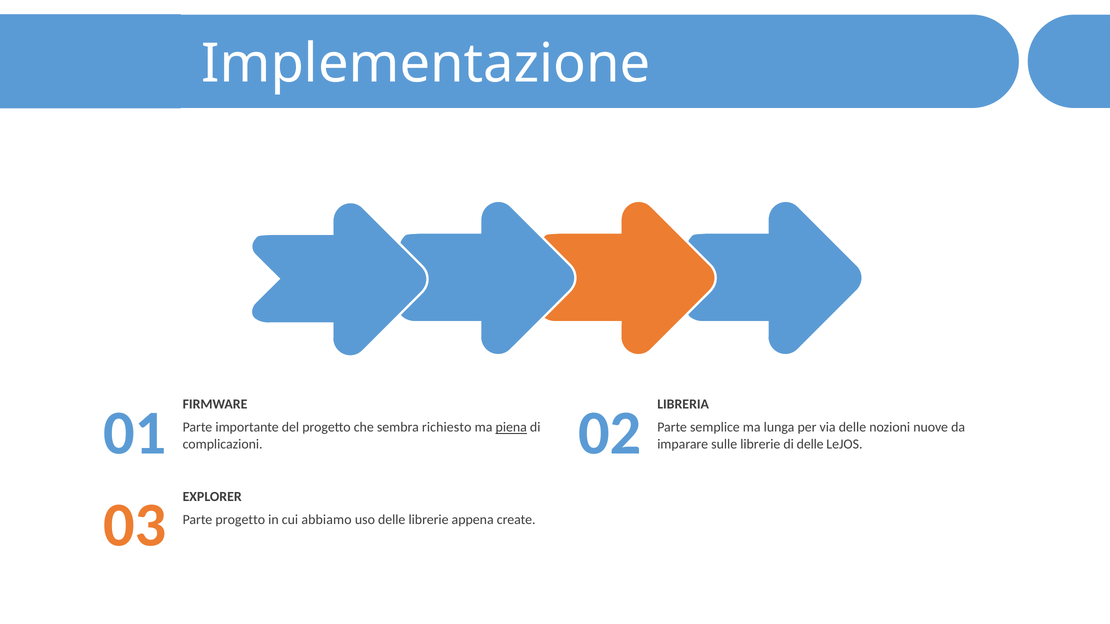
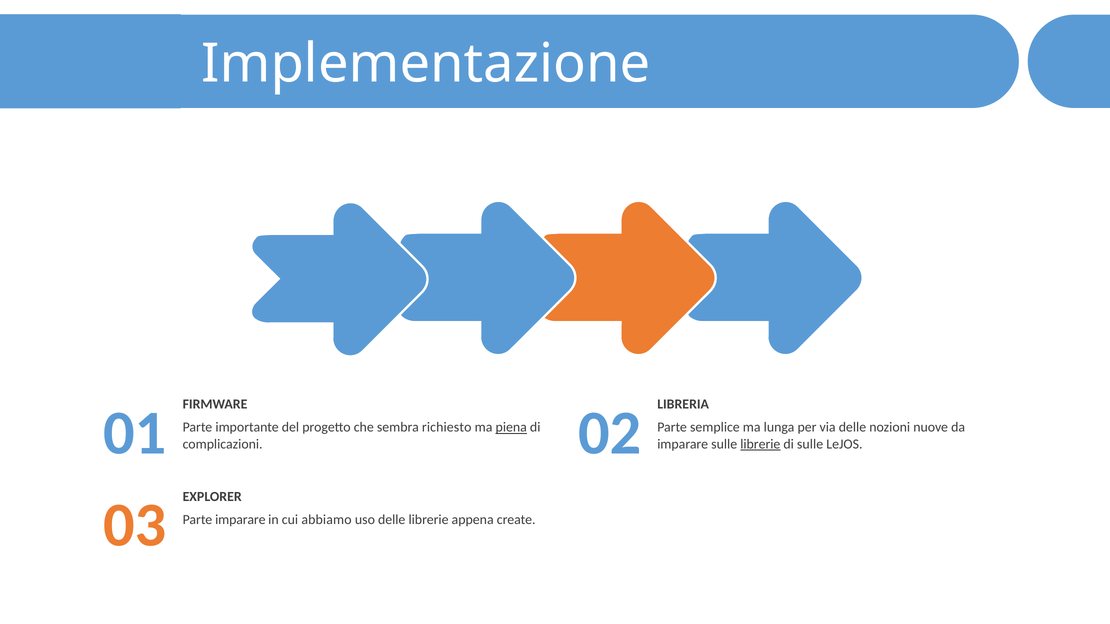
librerie at (760, 444) underline: none -> present
di delle: delle -> sulle
Parte progetto: progetto -> imparare
